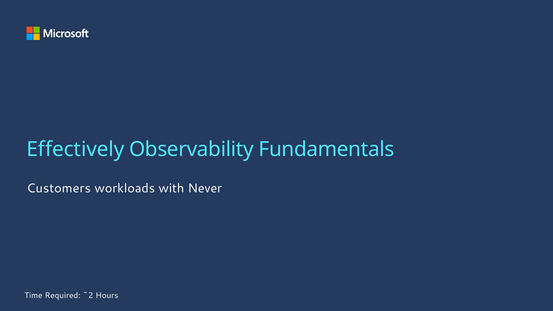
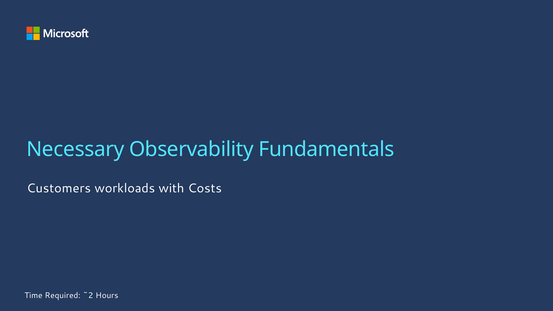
Effectively: Effectively -> Necessary
Never: Never -> Costs
